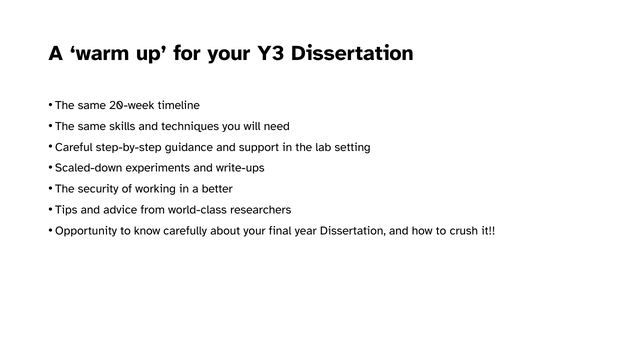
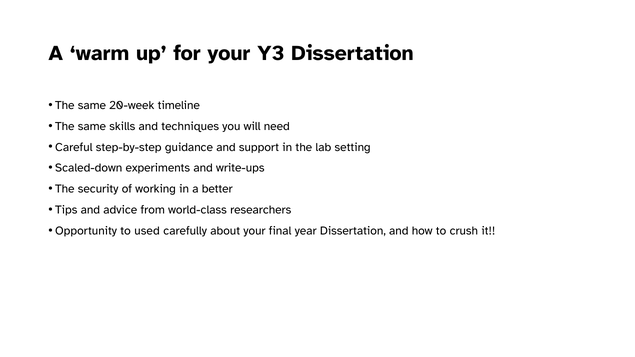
know: know -> used
